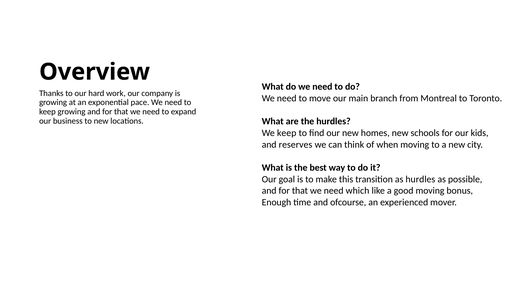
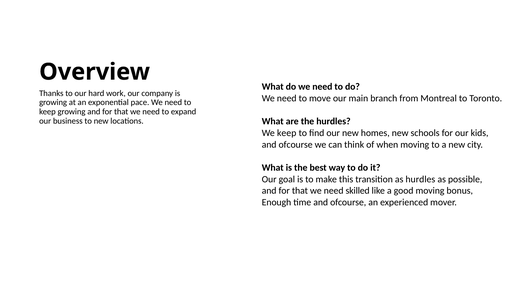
reserves at (296, 144): reserves -> ofcourse
which: which -> skilled
